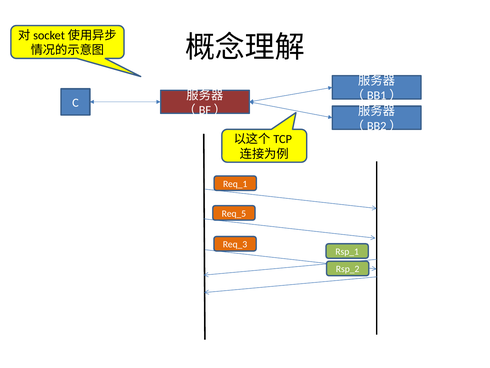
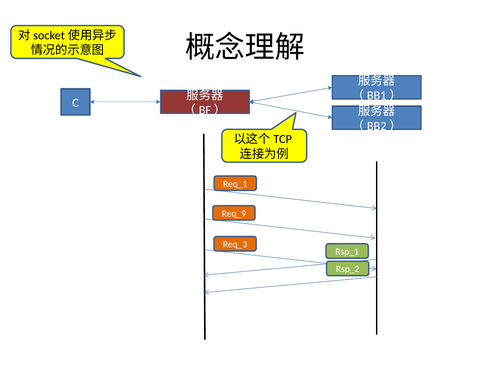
Req_5: Req_5 -> Req_9
